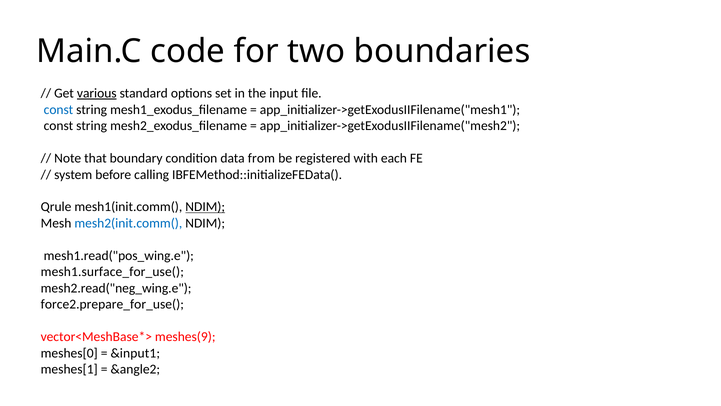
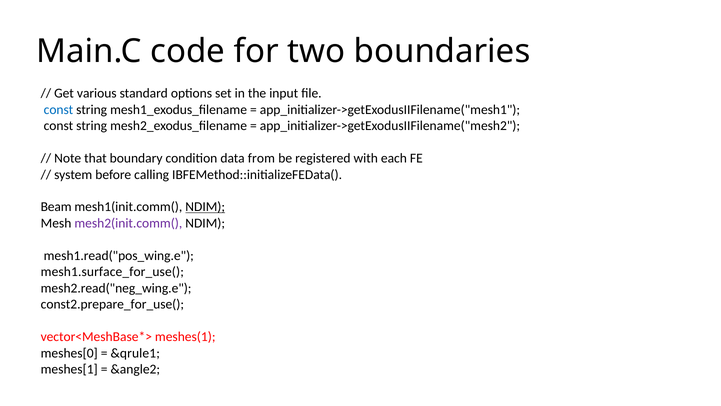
various underline: present -> none
Qrule: Qrule -> Beam
mesh2(init.comm( colour: blue -> purple
force2.prepare_for_use(: force2.prepare_for_use( -> const2.prepare_for_use(
meshes(9: meshes(9 -> meshes(1
&input1: &input1 -> &qrule1
